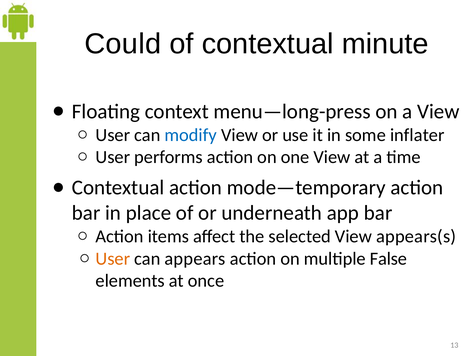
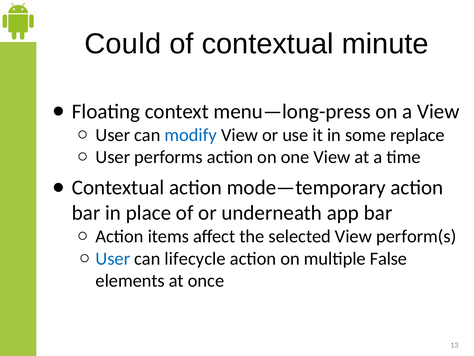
inflater: inflater -> replace
appears(s: appears(s -> perform(s
User at (113, 258) colour: orange -> blue
appears: appears -> lifecycle
